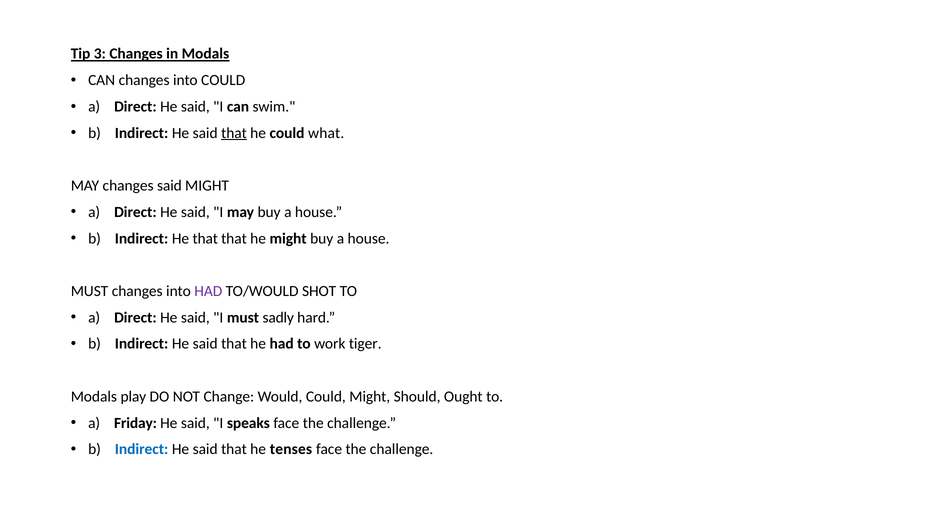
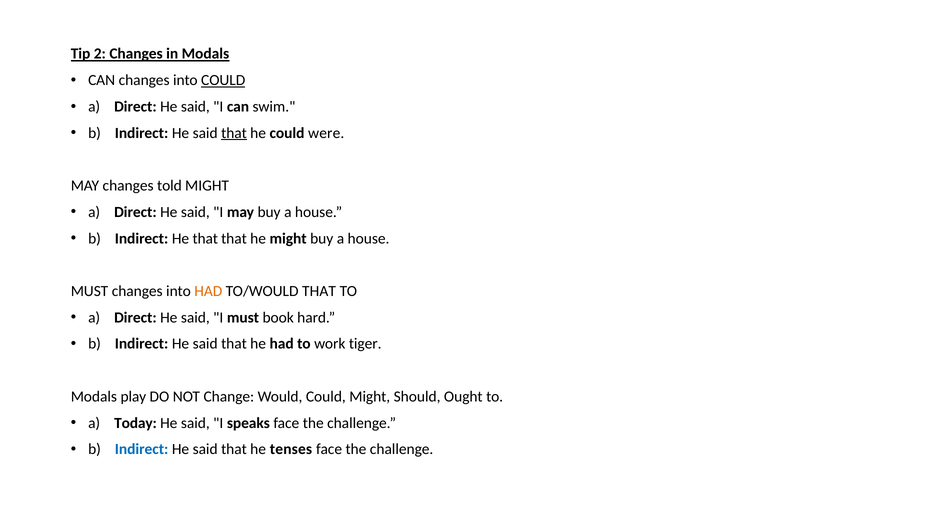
3: 3 -> 2
COULD at (223, 80) underline: none -> present
what: what -> were
changes said: said -> told
HAD at (208, 291) colour: purple -> orange
TO/WOULD SHOT: SHOT -> THAT
sadly: sadly -> book
Friday: Friday -> Today
